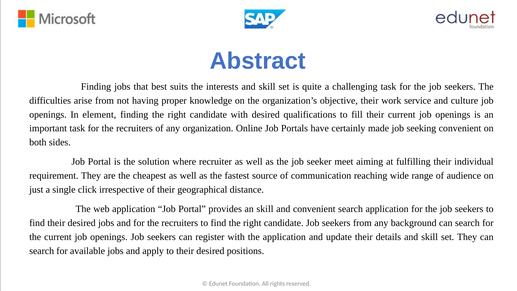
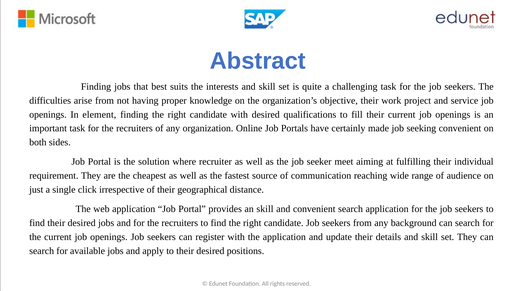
service: service -> project
culture: culture -> service
